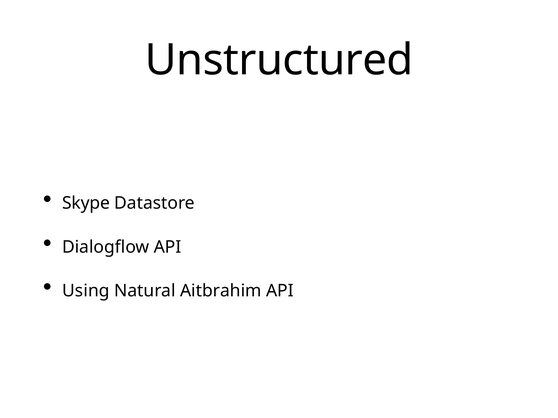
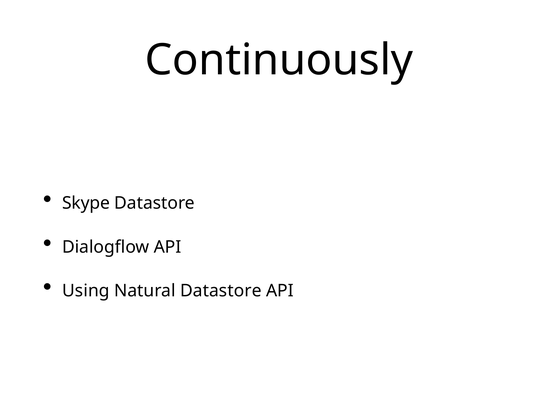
Unstructured: Unstructured -> Continuously
Natural Aitbrahim: Aitbrahim -> Datastore
